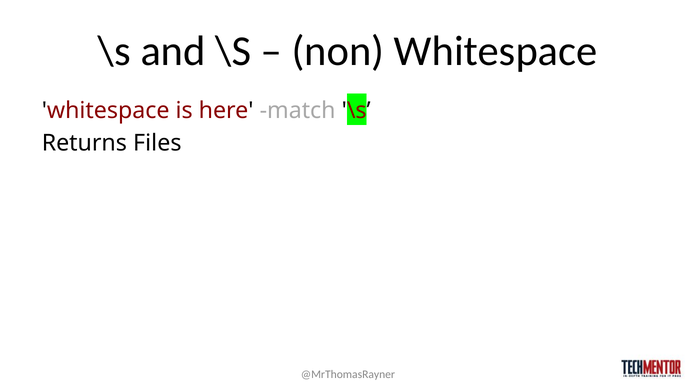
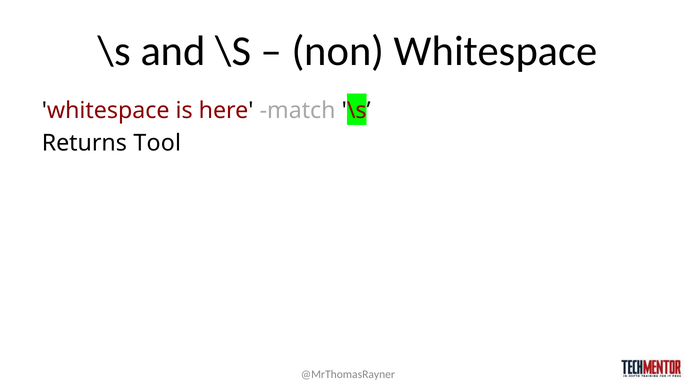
Files: Files -> Tool
